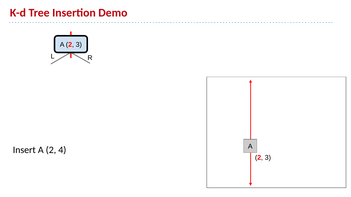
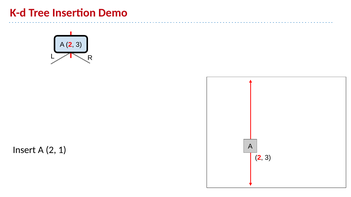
4: 4 -> 1
